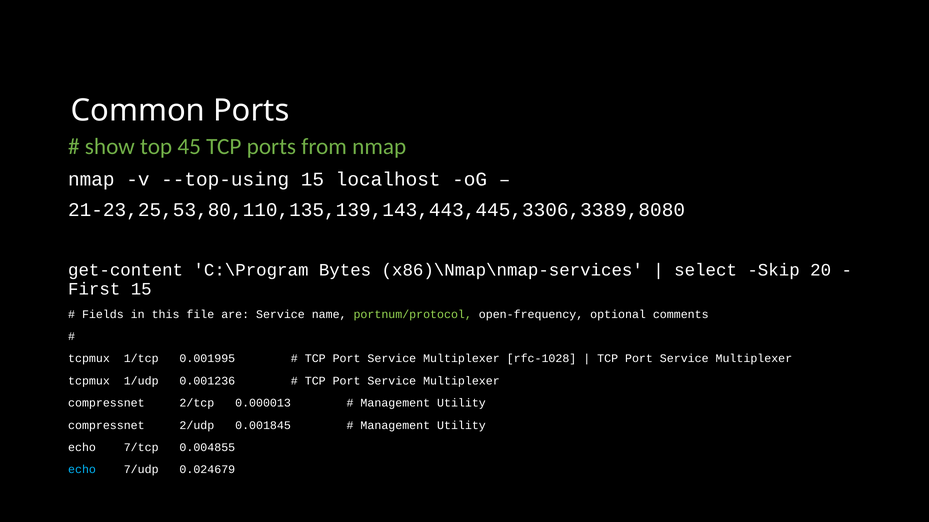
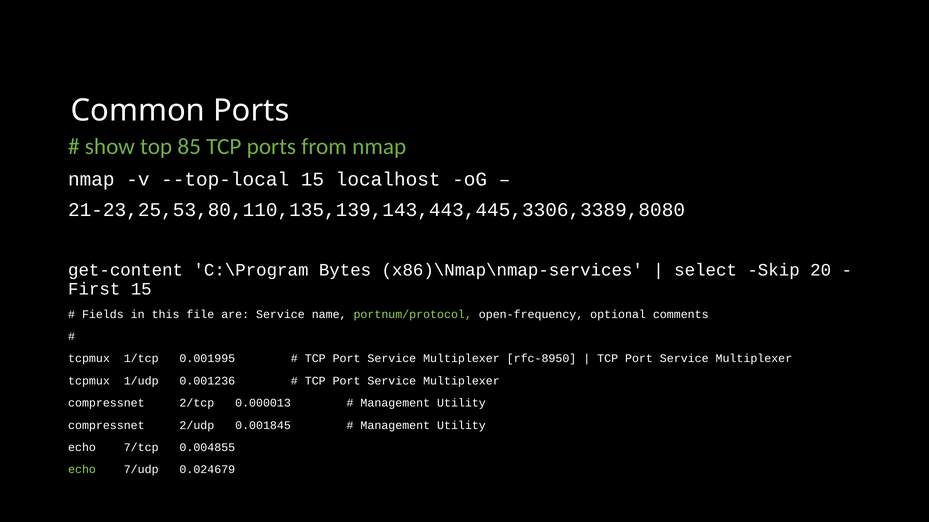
45: 45 -> 85
--top-using: --top-using -> --top-local
rfc-1028: rfc-1028 -> rfc-8950
echo at (82, 470) colour: light blue -> light green
